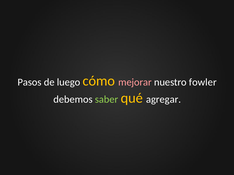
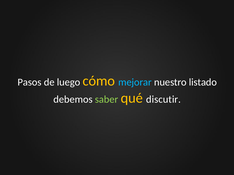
mejorar colour: pink -> light blue
fowler: fowler -> listado
agregar: agregar -> discutir
